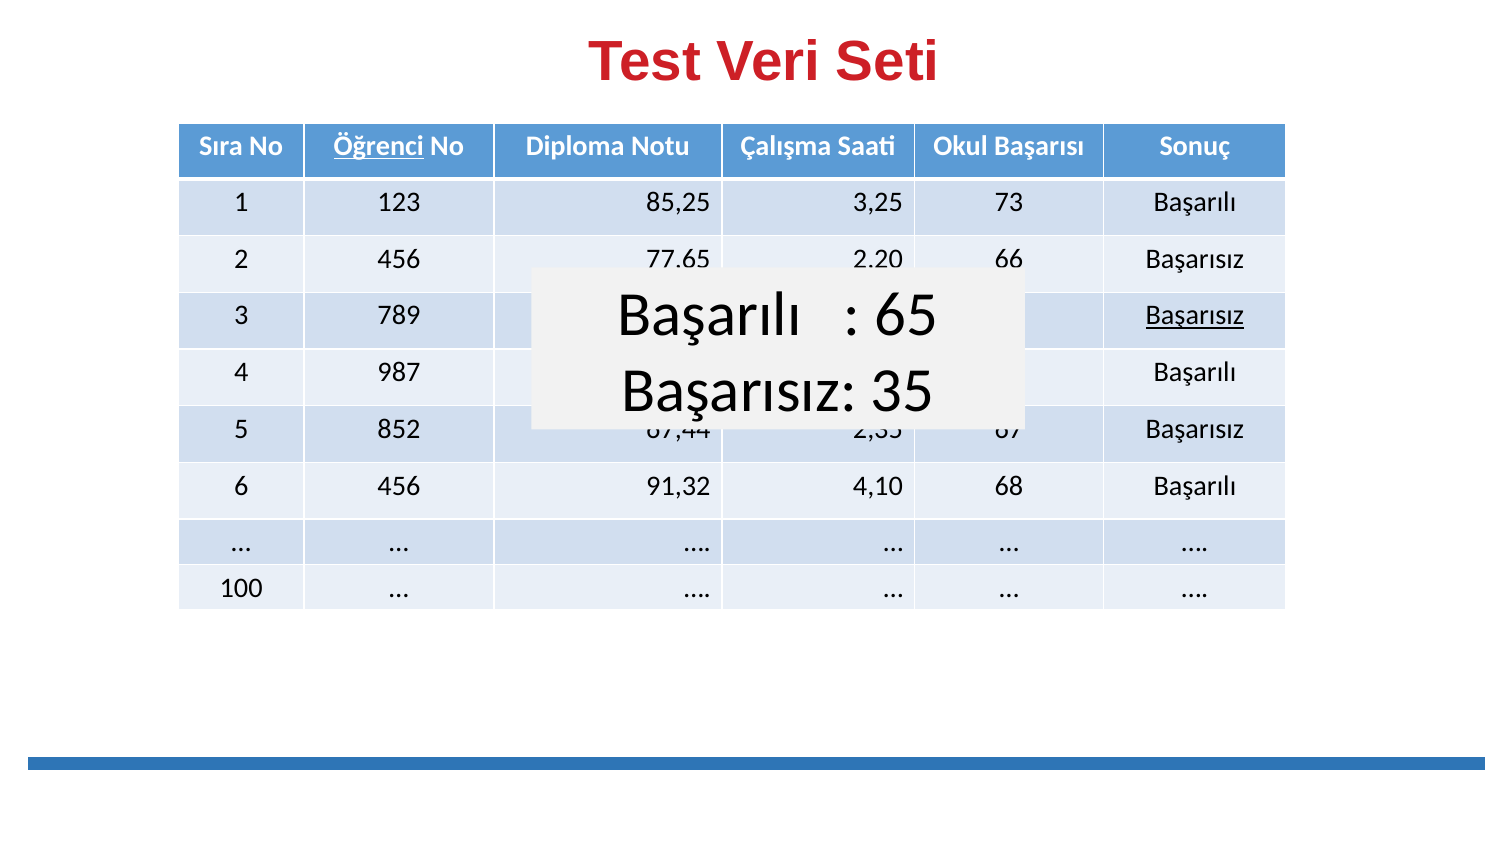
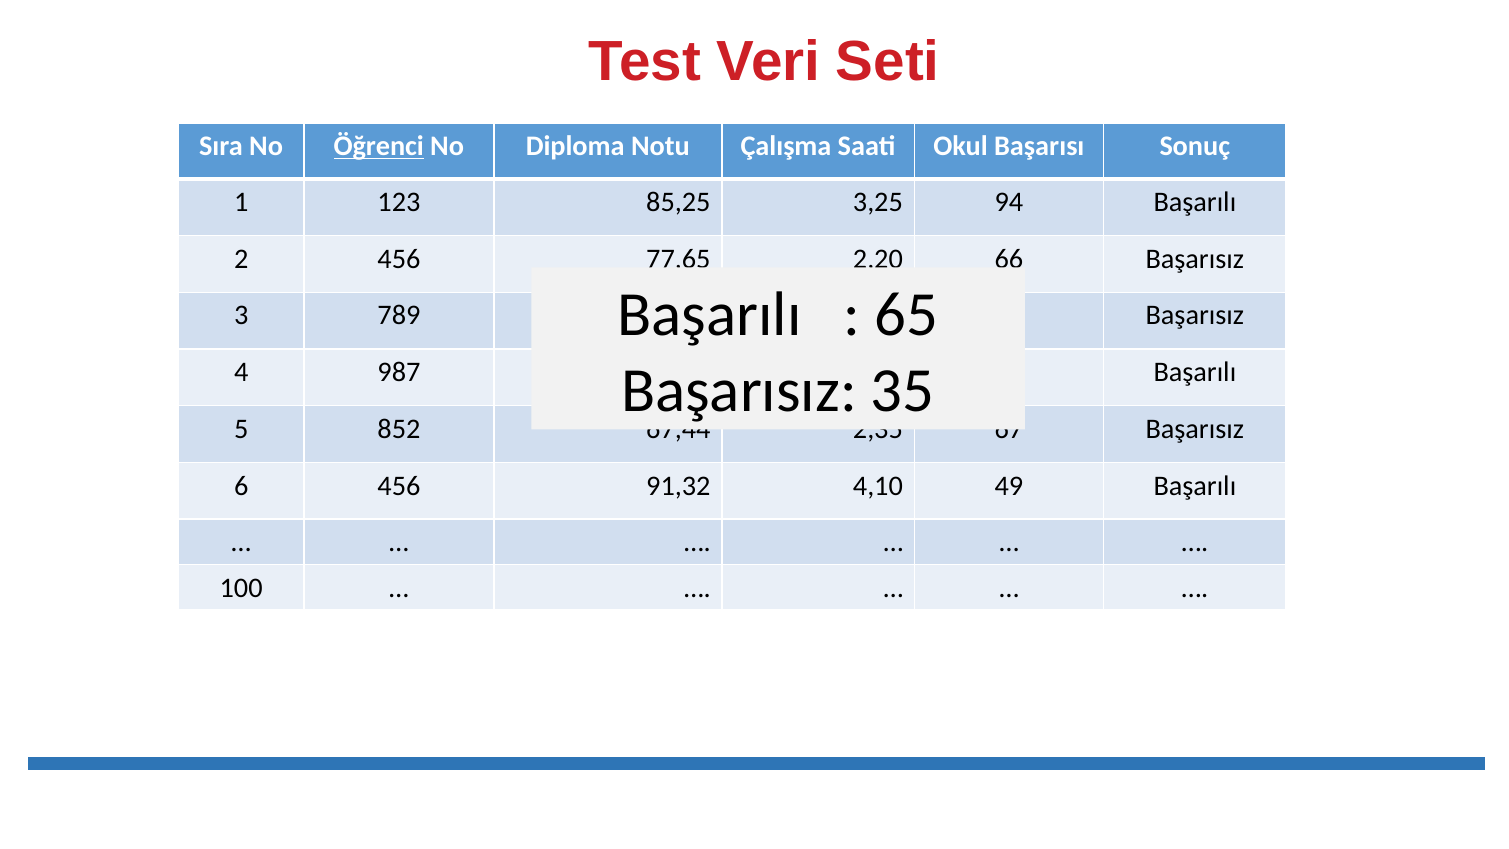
73: 73 -> 94
Başarısız at (1195, 316) underline: present -> none
68: 68 -> 49
